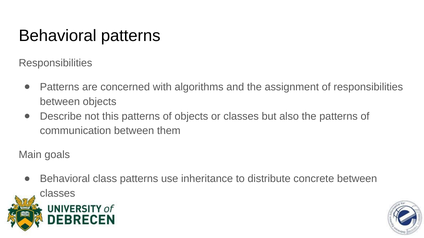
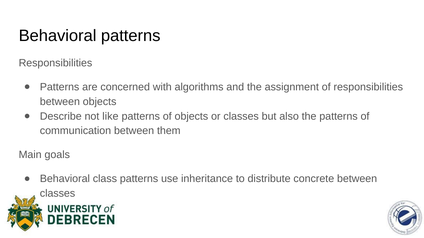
this: this -> like
